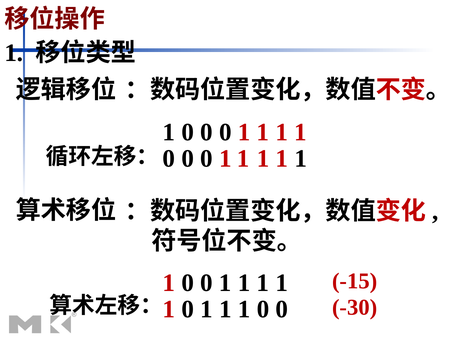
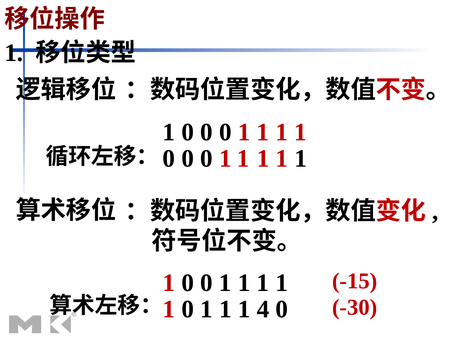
0 at (263, 309): 0 -> 4
